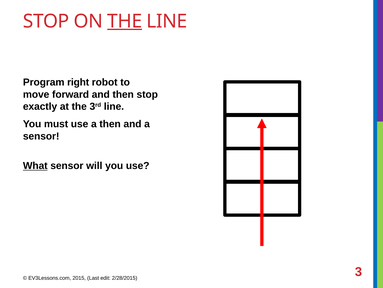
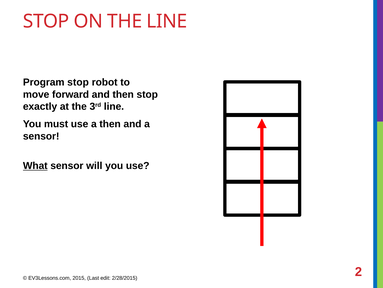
THE at (125, 21) underline: present -> none
Program right: right -> stop
3: 3 -> 2
